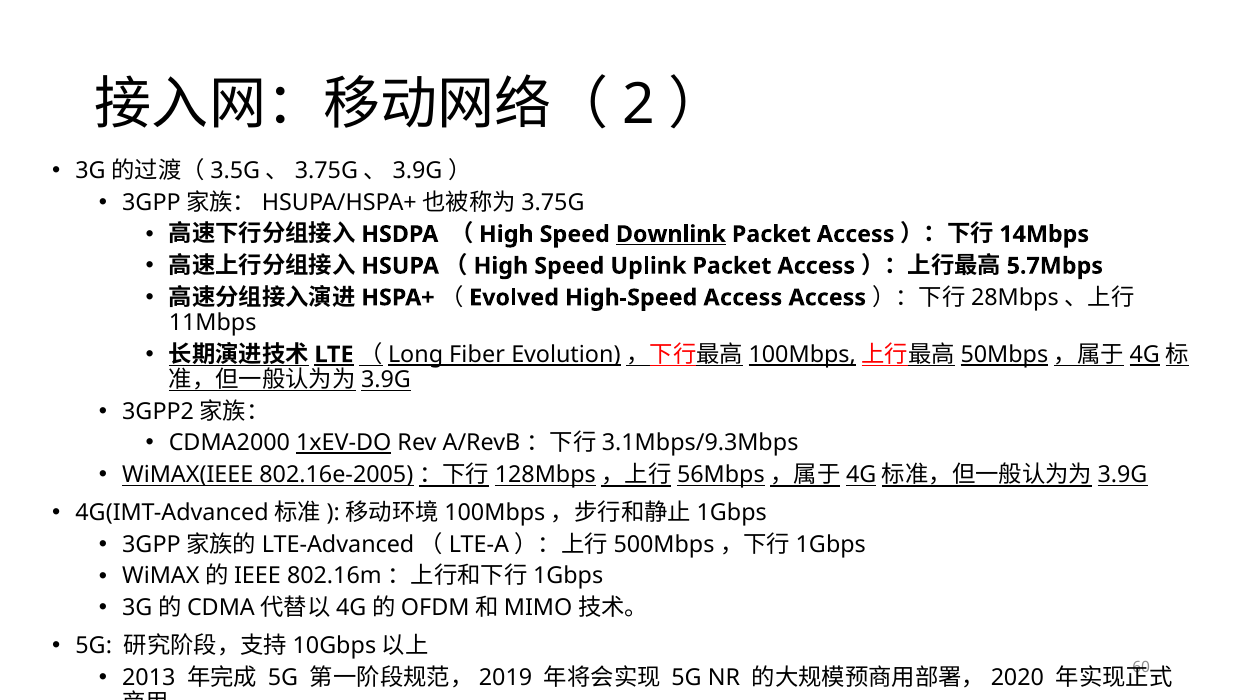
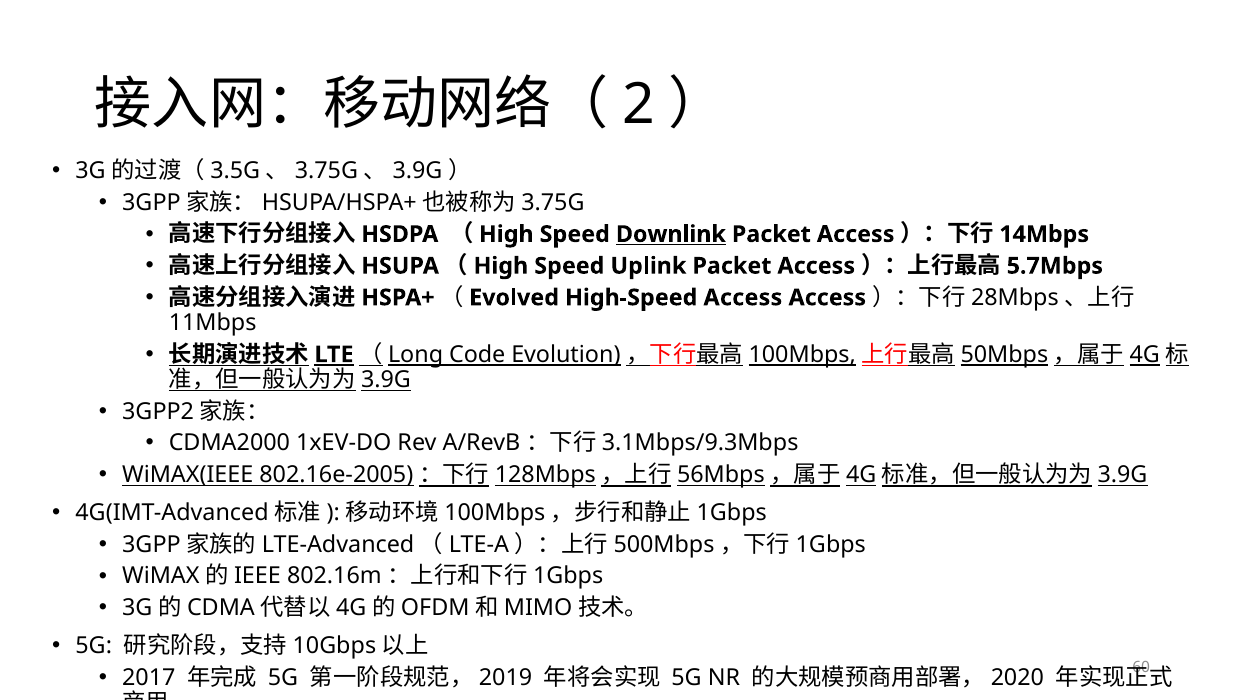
Fiber: Fiber -> Code
1xEV-DO underline: present -> none
2013: 2013 -> 2017
